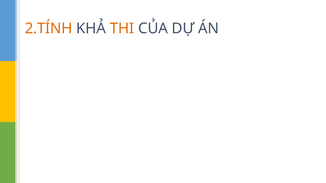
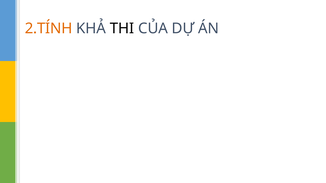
THI colour: orange -> black
